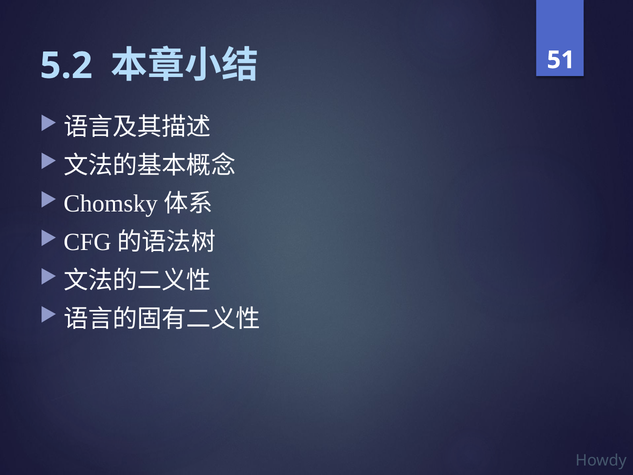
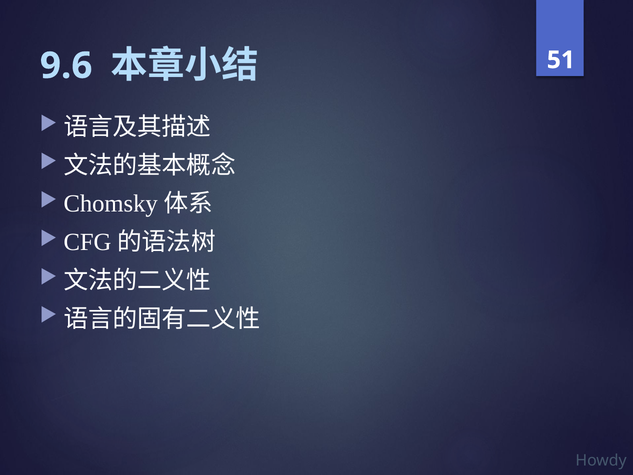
5.2: 5.2 -> 9.6
